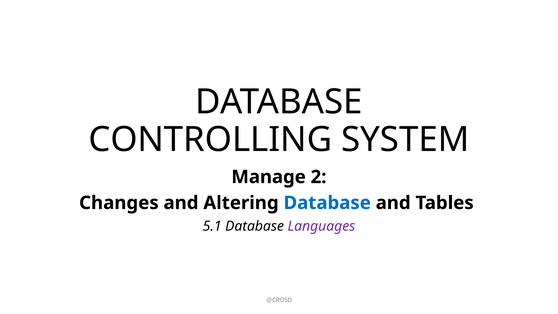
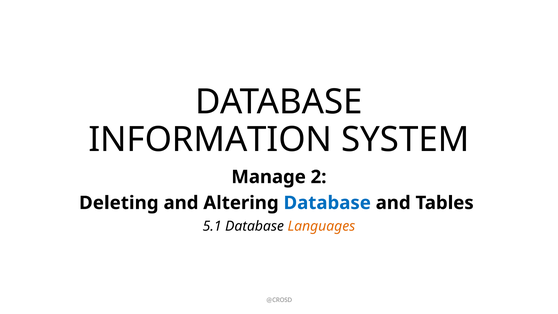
CONTROLLING: CONTROLLING -> INFORMATION
Changes: Changes -> Deleting
Languages colour: purple -> orange
